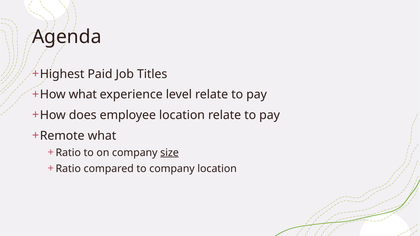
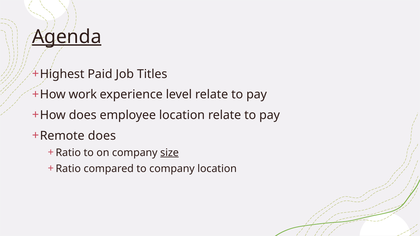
Agenda underline: none -> present
what at (83, 95): what -> work
what at (102, 136): what -> does
